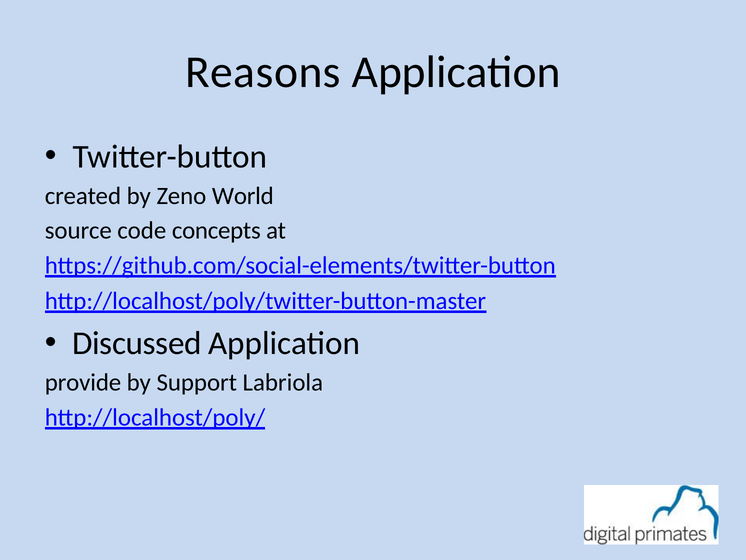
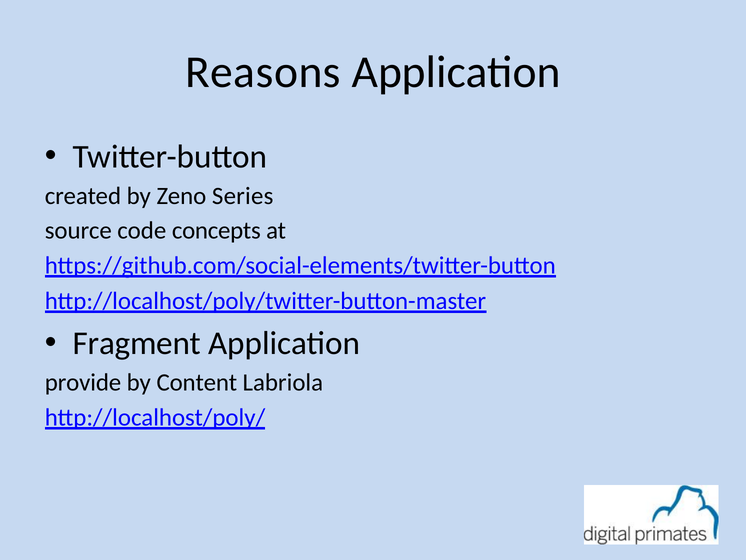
World: World -> Series
Discussed: Discussed -> Fragment
Support: Support -> Content
